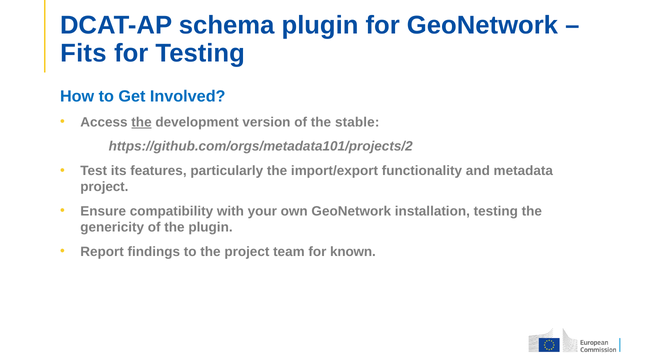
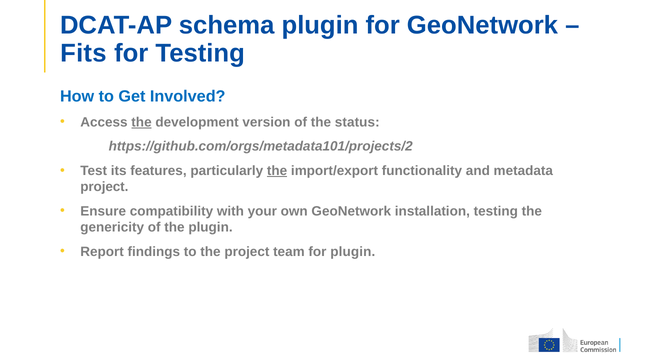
stable: stable -> status
the at (277, 171) underline: none -> present
for known: known -> plugin
